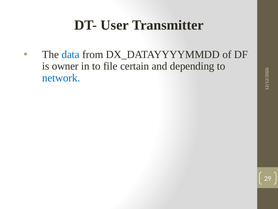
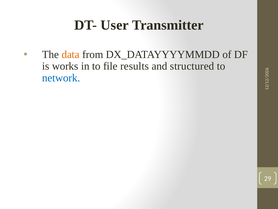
data colour: blue -> orange
owner: owner -> works
certain: certain -> results
depending: depending -> structured
